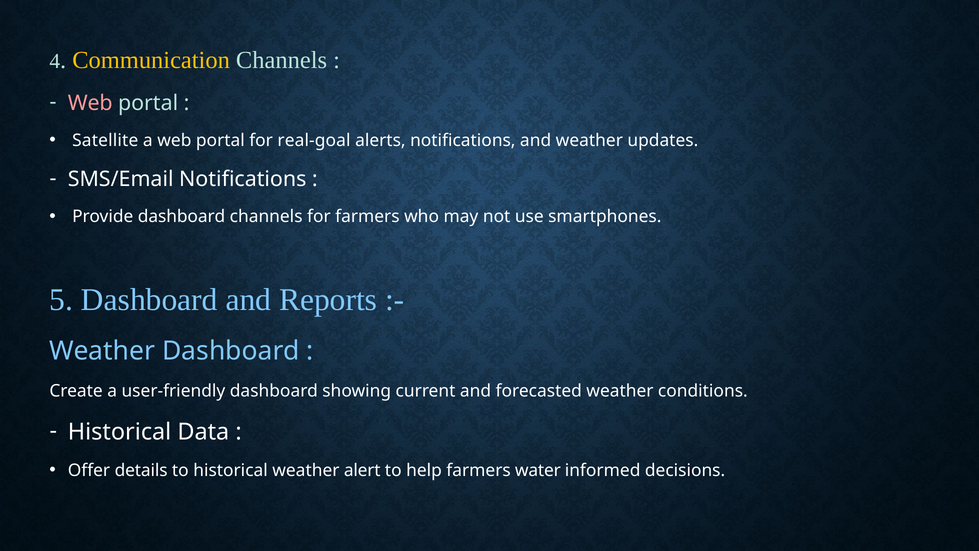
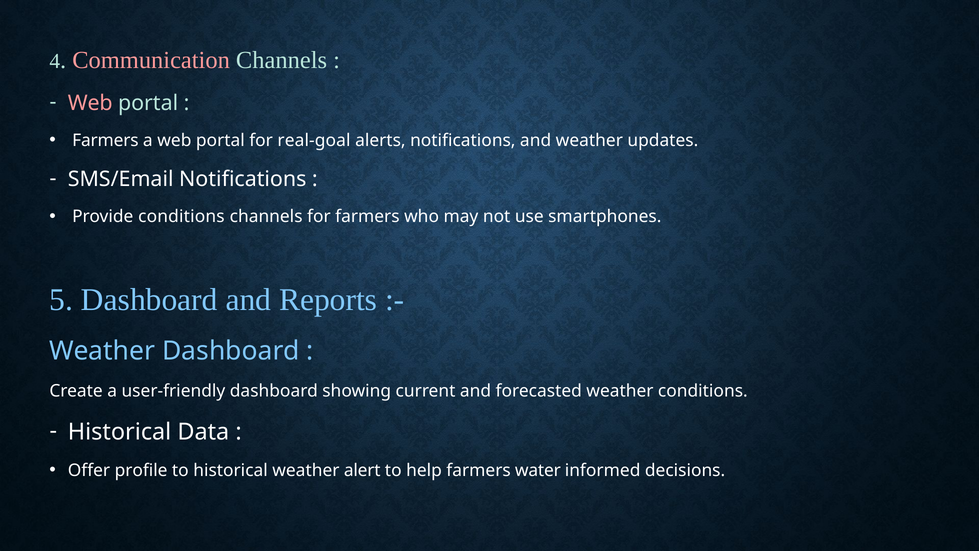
Communication colour: yellow -> pink
Satellite at (105, 140): Satellite -> Farmers
Provide dashboard: dashboard -> conditions
details: details -> profile
